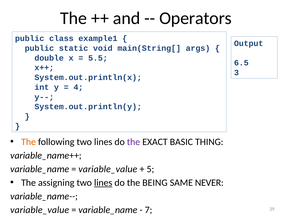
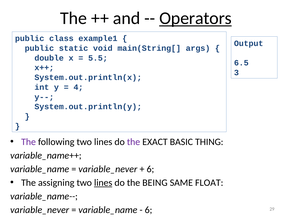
Operators underline: none -> present
The at (29, 142) colour: orange -> purple
variable_value at (108, 169): variable_value -> variable_never
5 at (150, 169): 5 -> 6
NEVER: NEVER -> FLOAT
variable_value at (40, 210): variable_value -> variable_never
7 at (149, 210): 7 -> 6
